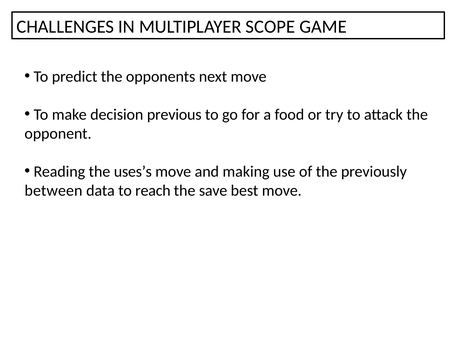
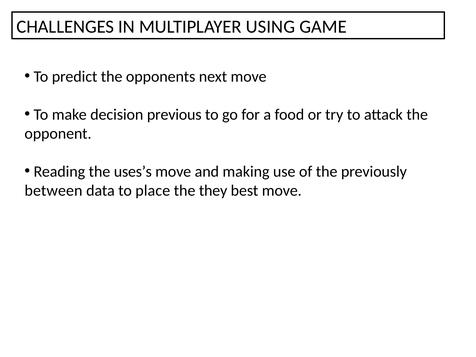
SCOPE: SCOPE -> USING
reach: reach -> place
save: save -> they
